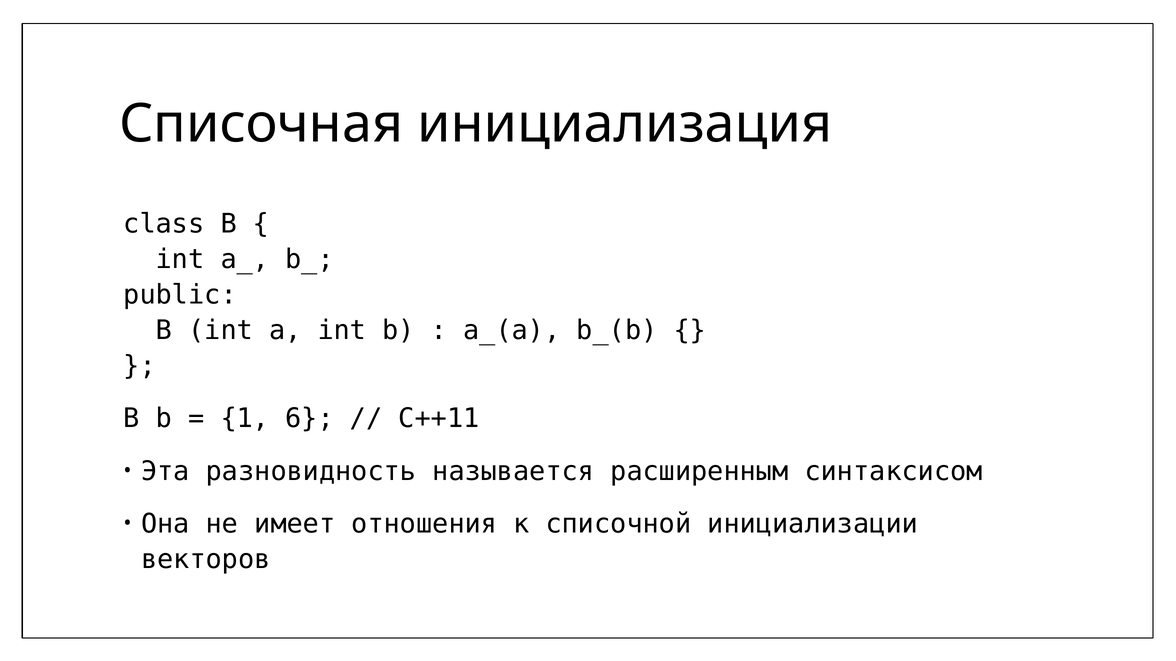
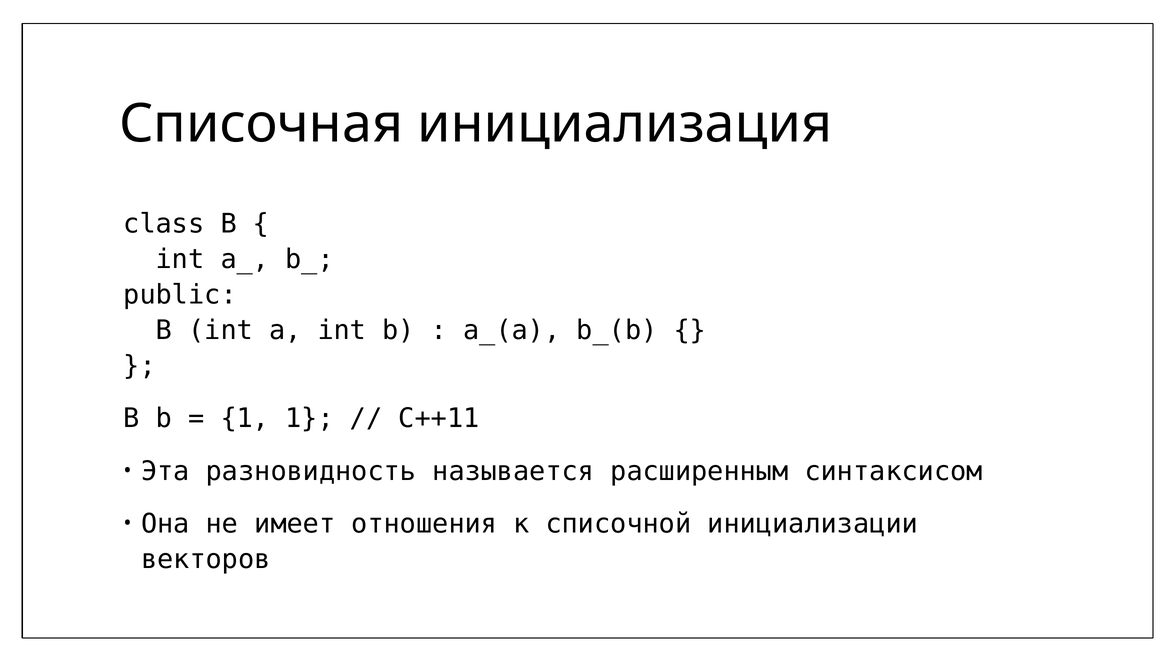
1 6: 6 -> 1
